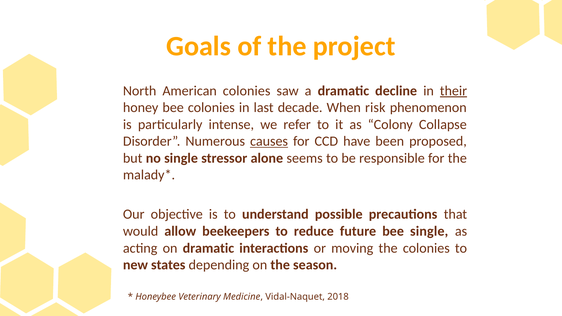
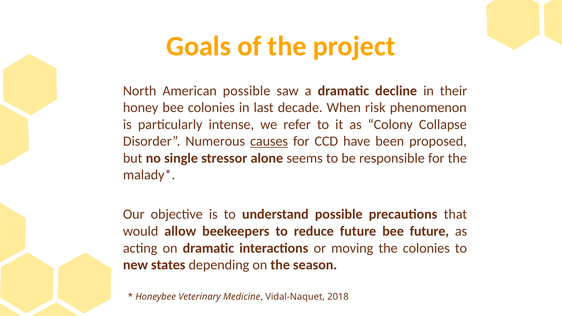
American colonies: colonies -> possible
their underline: present -> none
bee single: single -> future
